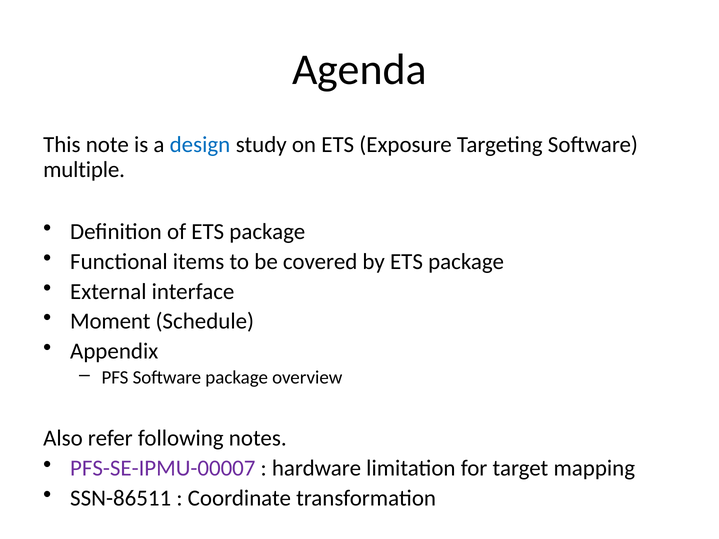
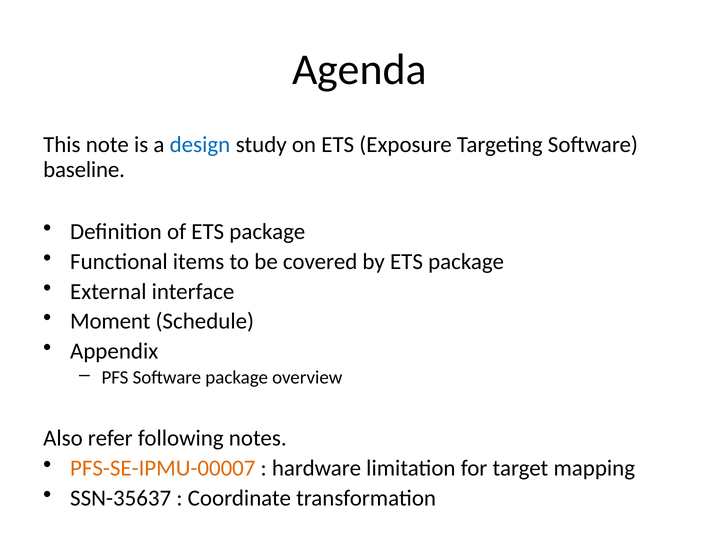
multiple: multiple -> baseline
PFS-SE-IPMU-00007 colour: purple -> orange
SSN-86511: SSN-86511 -> SSN-35637
